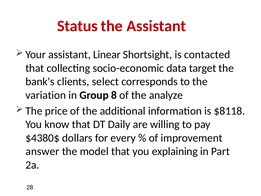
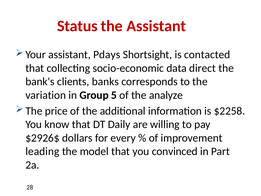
Linear: Linear -> Pdays
target: target -> direct
select: select -> banks
8: 8 -> 5
$8118: $8118 -> $2258
$4380$: $4380$ -> $2926$
answer: answer -> leading
explaining: explaining -> convinced
